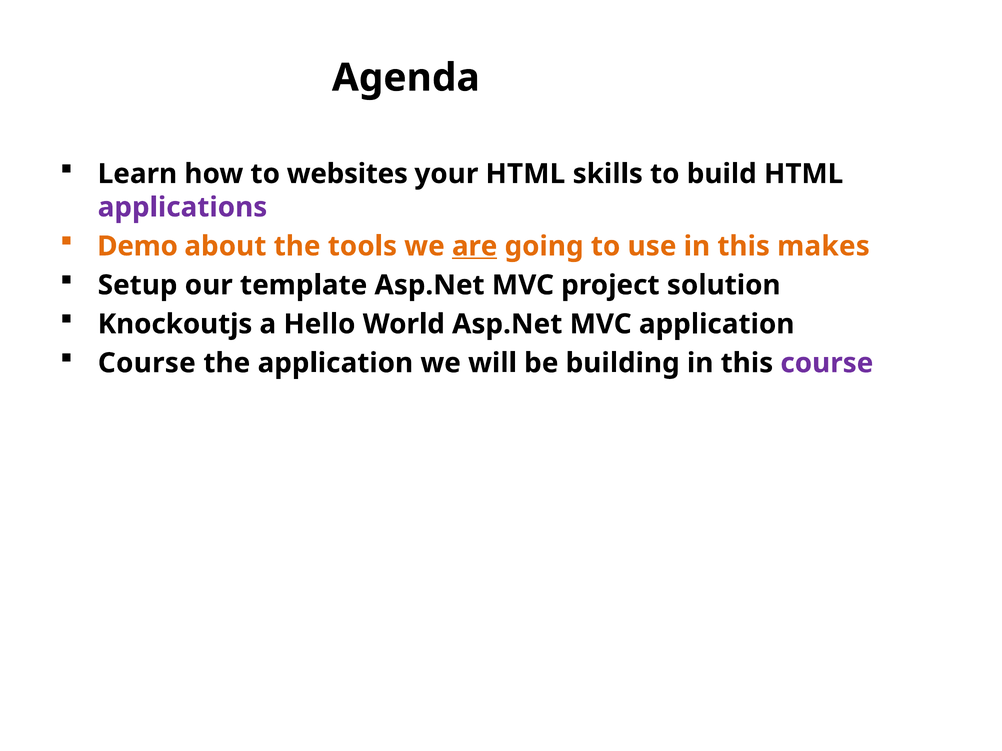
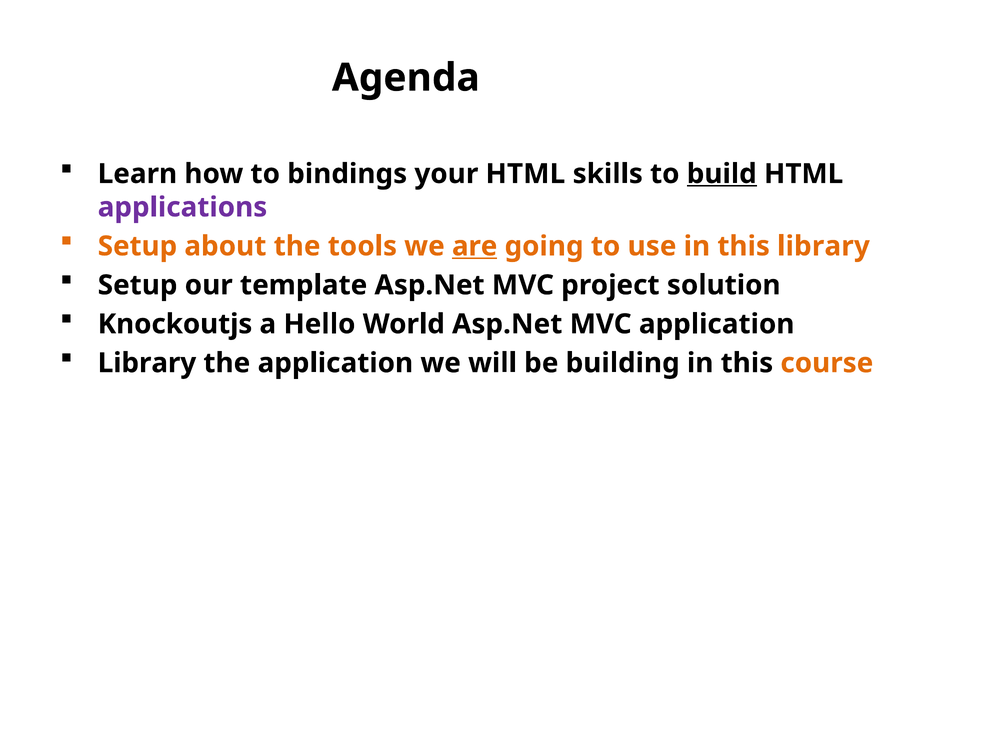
websites: websites -> bindings
build underline: none -> present
Demo at (138, 246): Demo -> Setup
this makes: makes -> library
Course at (147, 363): Course -> Library
course at (827, 363) colour: purple -> orange
